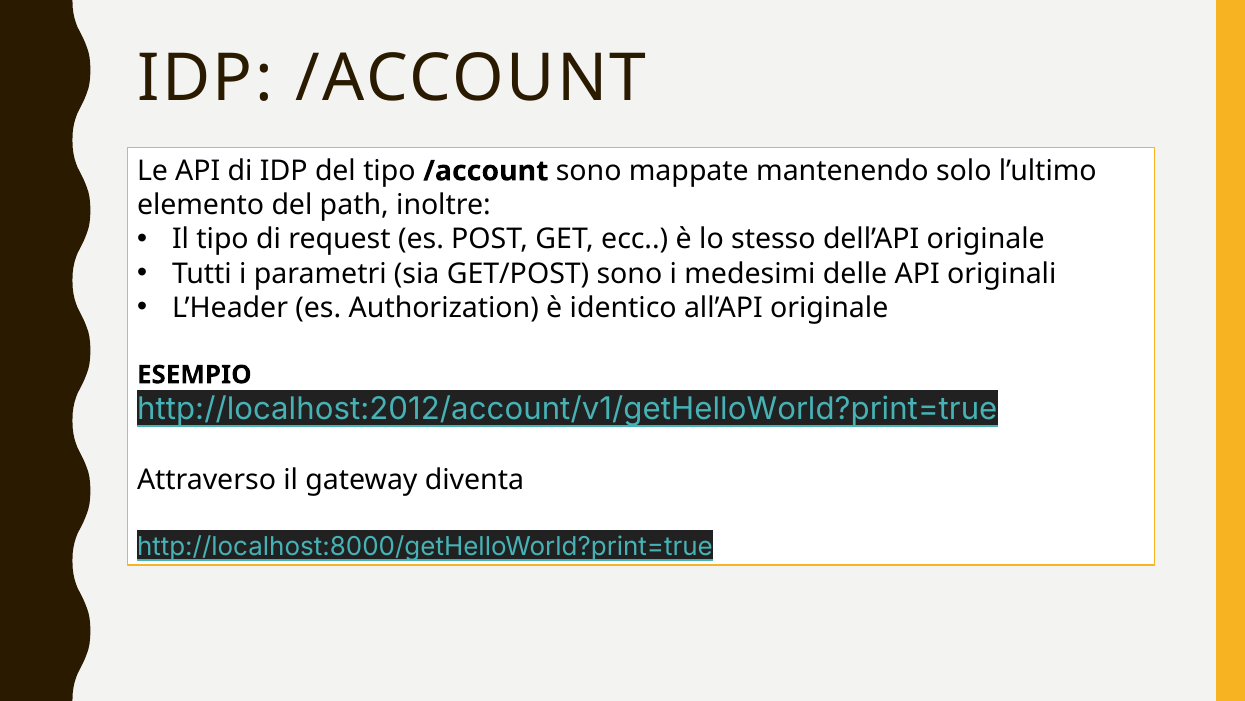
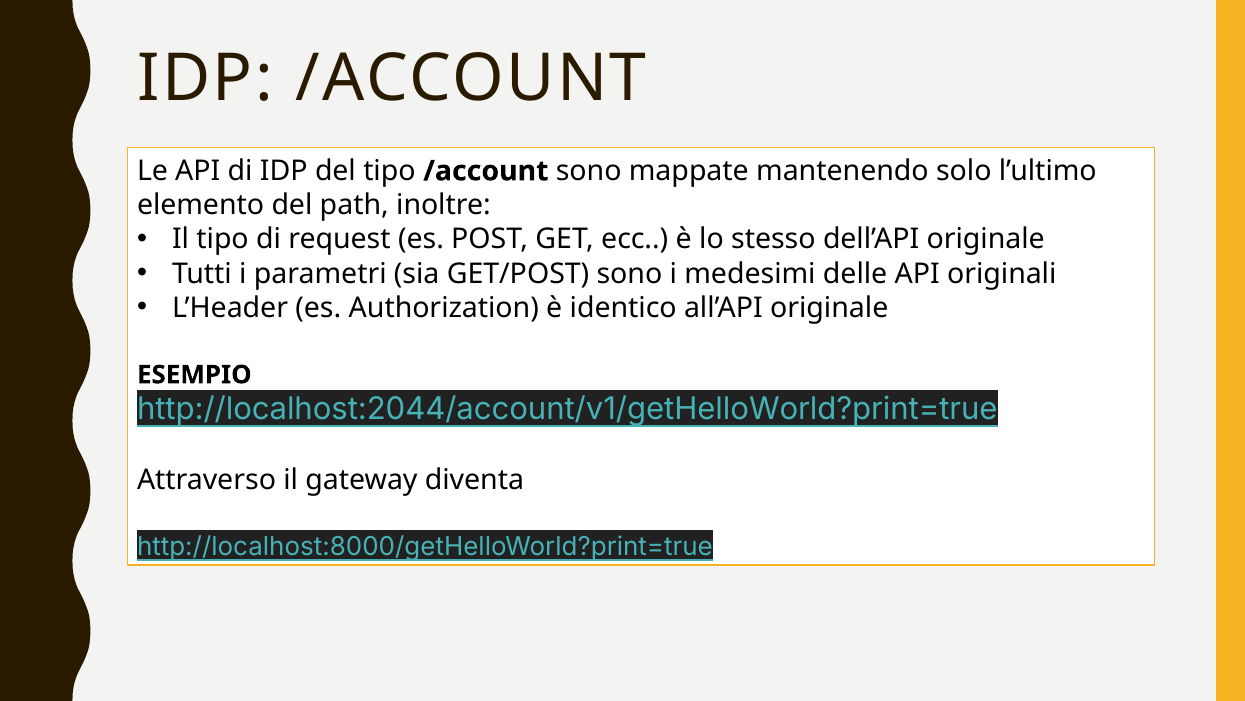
http://localhost:2012/account/v1/getHelloWorld?print=true: http://localhost:2012/account/v1/getHelloWorld?print=true -> http://localhost:2044/account/v1/getHelloWorld?print=true
